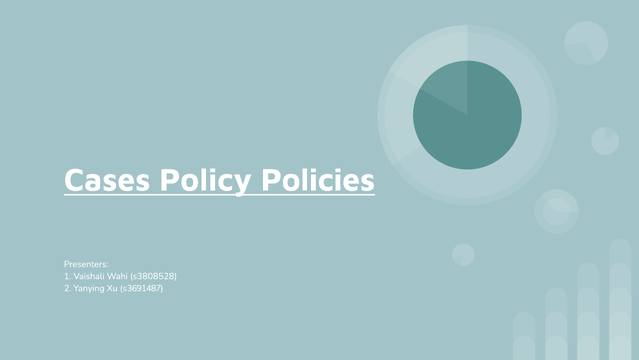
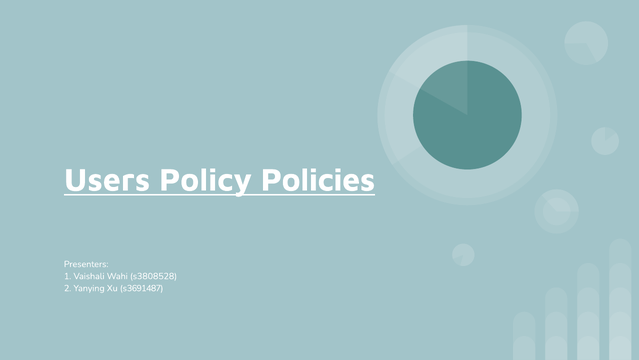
Cases: Cases -> Users
